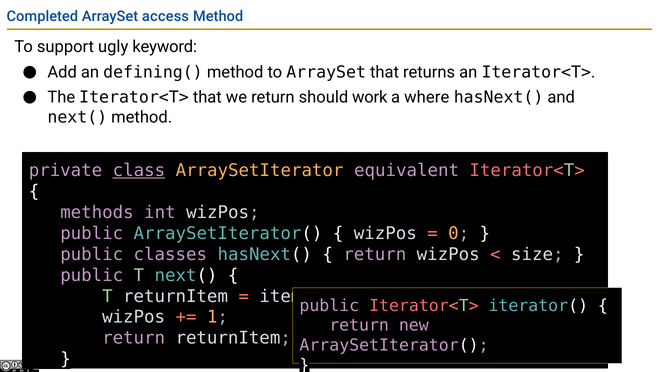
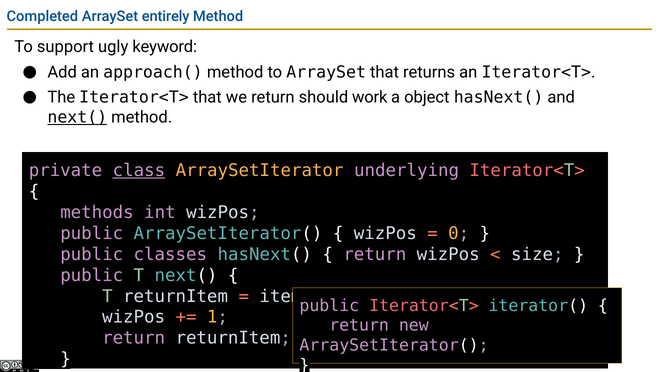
access: access -> entirely
defining(: defining( -> approach(
where: where -> object
next( at (77, 117) underline: none -> present
equivalent: equivalent -> underlying
